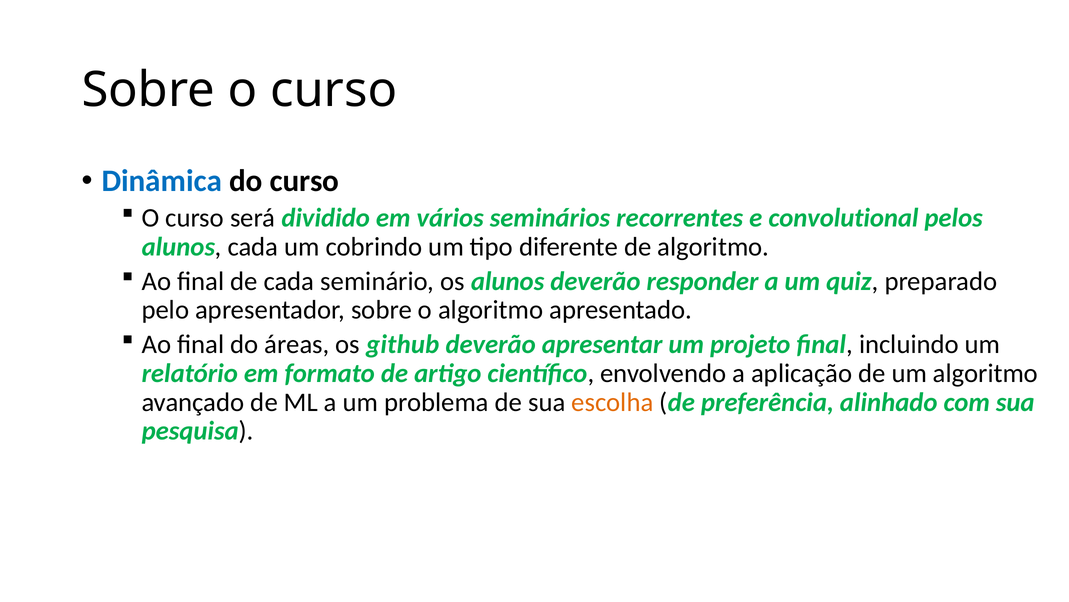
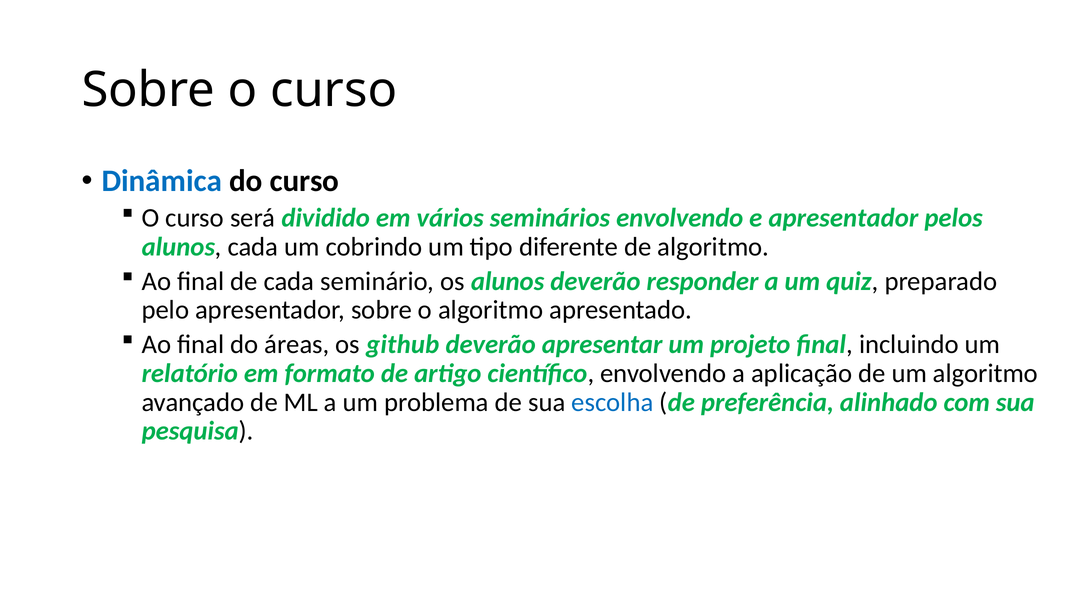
seminários recorrentes: recorrentes -> envolvendo
e convolutional: convolutional -> apresentador
escolha colour: orange -> blue
